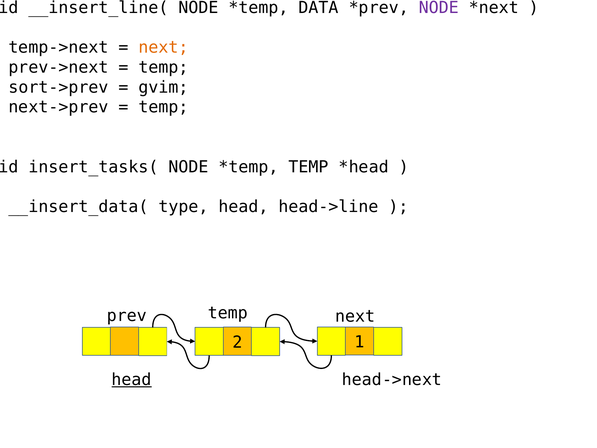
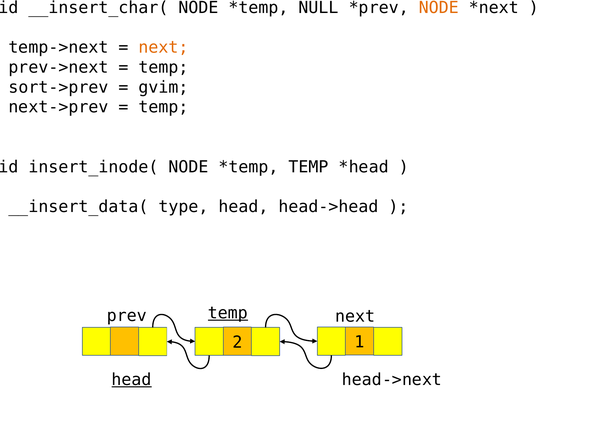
__insert_line(: __insert_line( -> __insert_char(
DATA: DATA -> NULL
NODE at (439, 8) colour: purple -> orange
insert_tasks(: insert_tasks( -> insert_inode(
head->line: head->line -> head->head
temp at (228, 313) underline: none -> present
